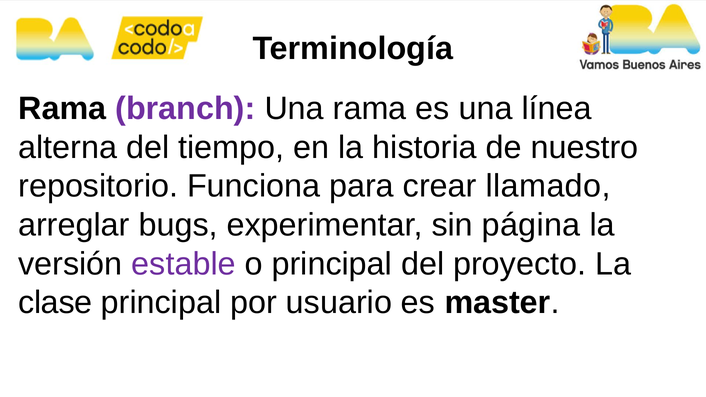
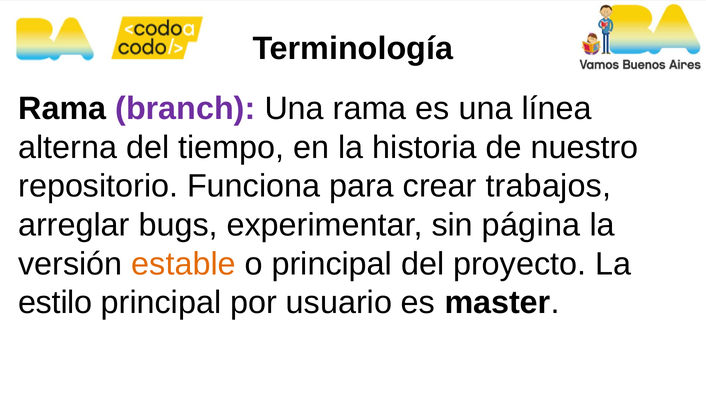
llamado: llamado -> trabajos
estable colour: purple -> orange
clase: clase -> estilo
